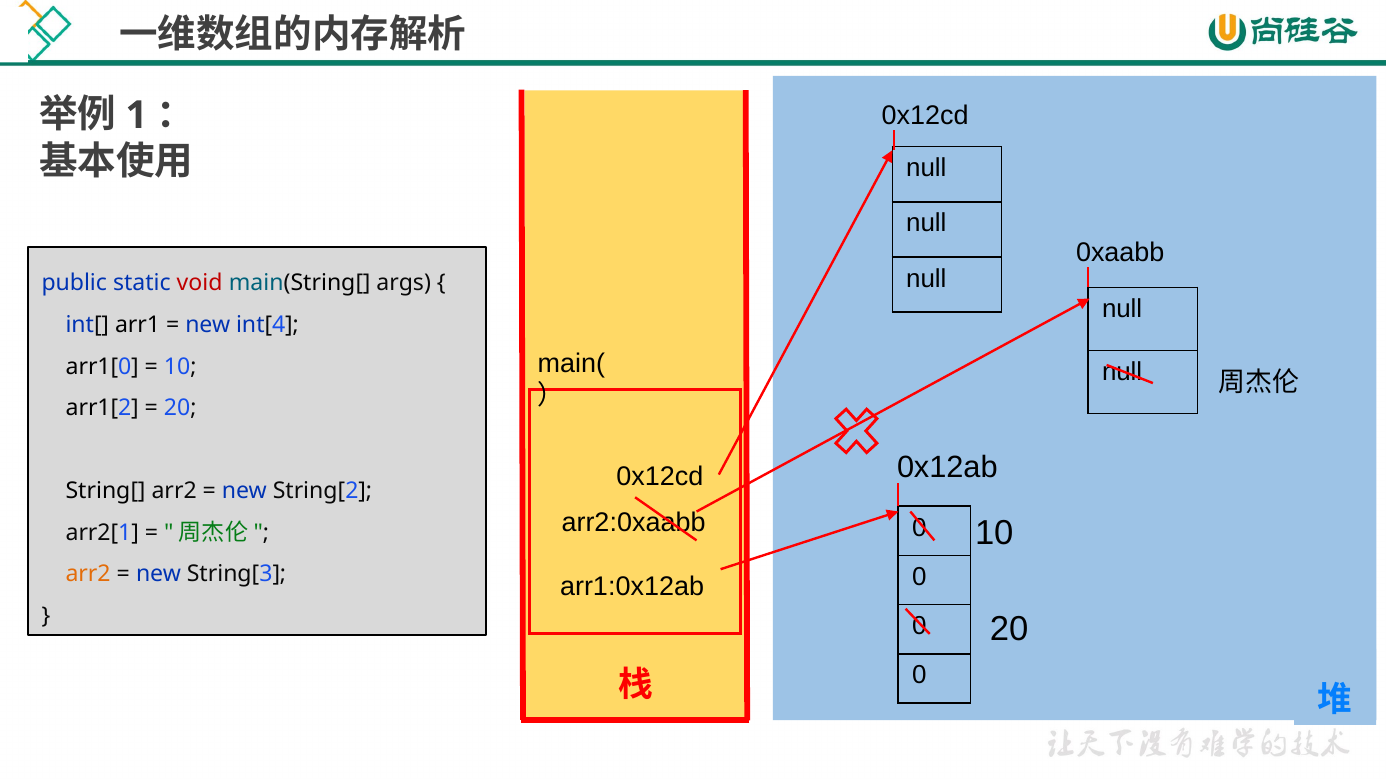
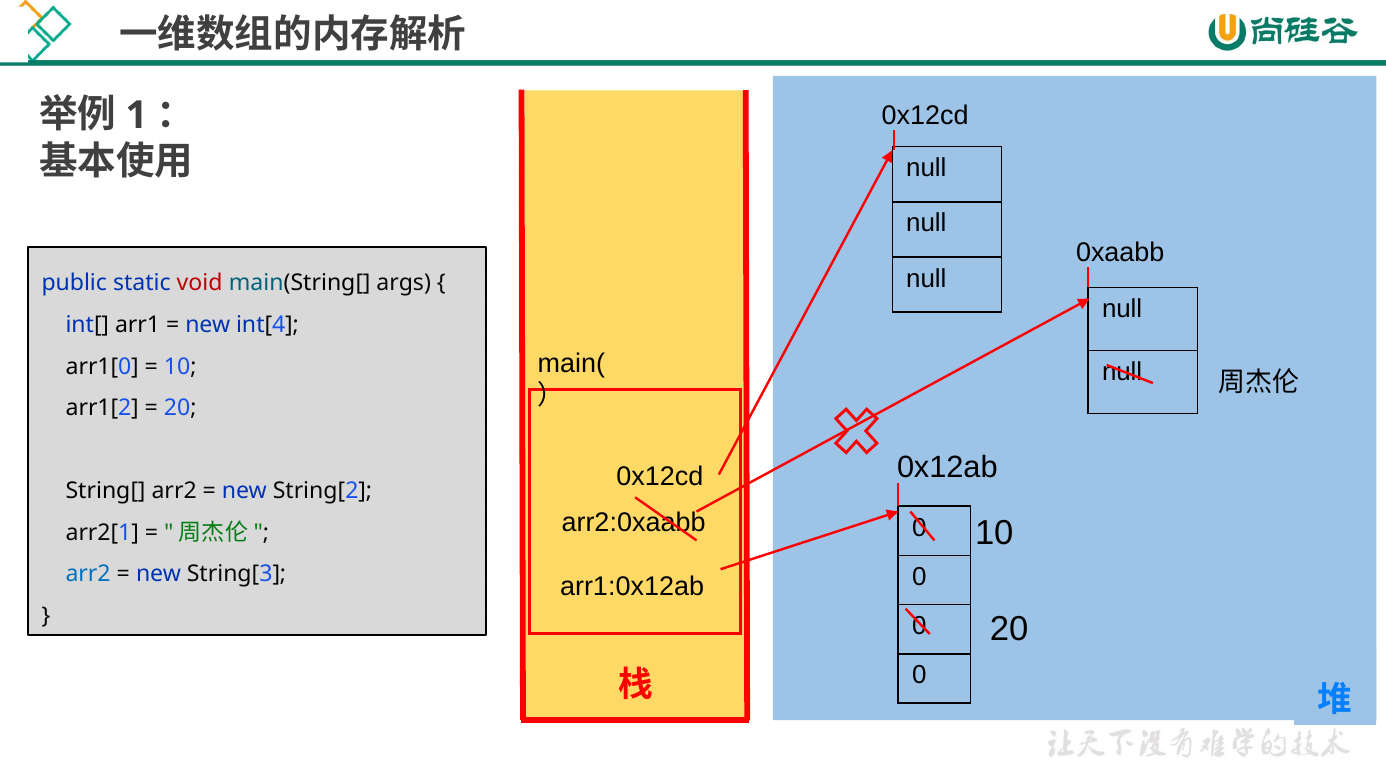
arr2 at (88, 575) colour: orange -> blue
